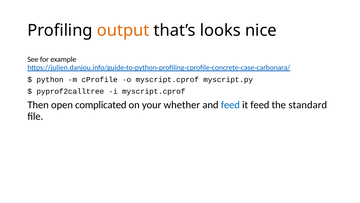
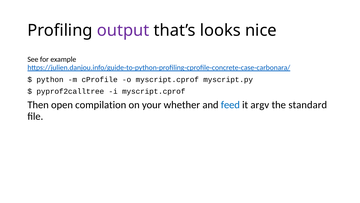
output colour: orange -> purple
complicated: complicated -> compilation
it feed: feed -> argv
